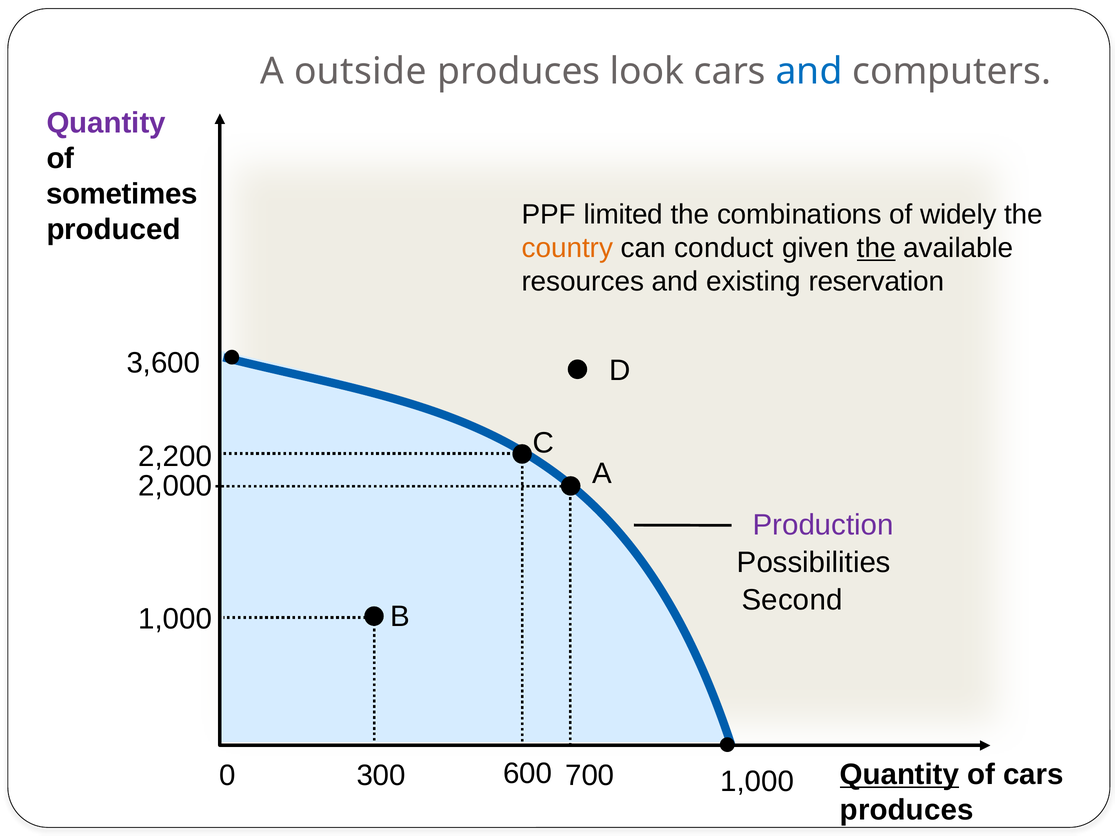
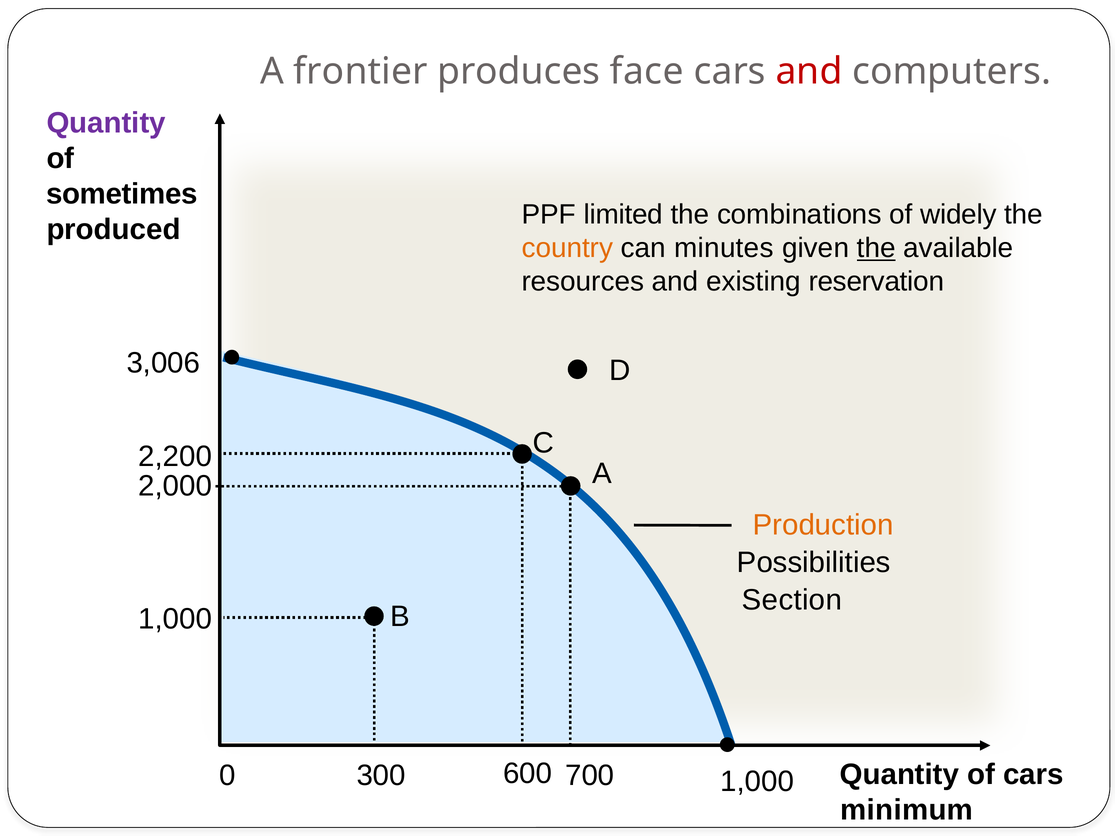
outside: outside -> frontier
look: look -> face
and at (809, 71) colour: blue -> red
conduct: conduct -> minutes
3,600: 3,600 -> 3,006
Production colour: purple -> orange
Second: Second -> Section
Quantity at (899, 774) underline: present -> none
produces at (907, 810): produces -> minimum
